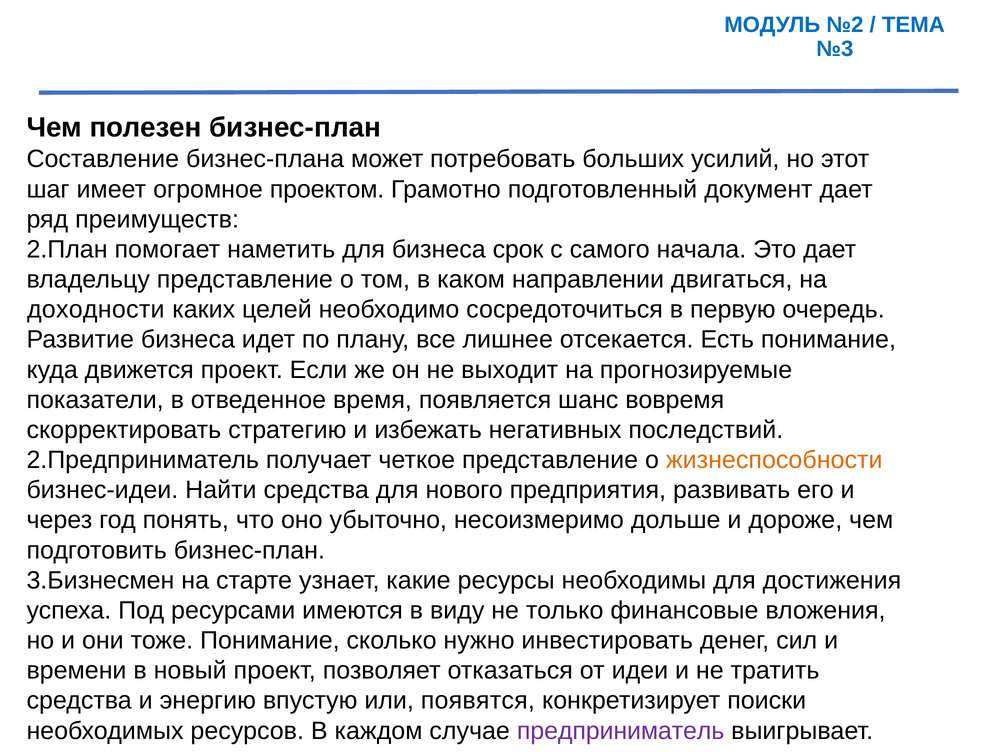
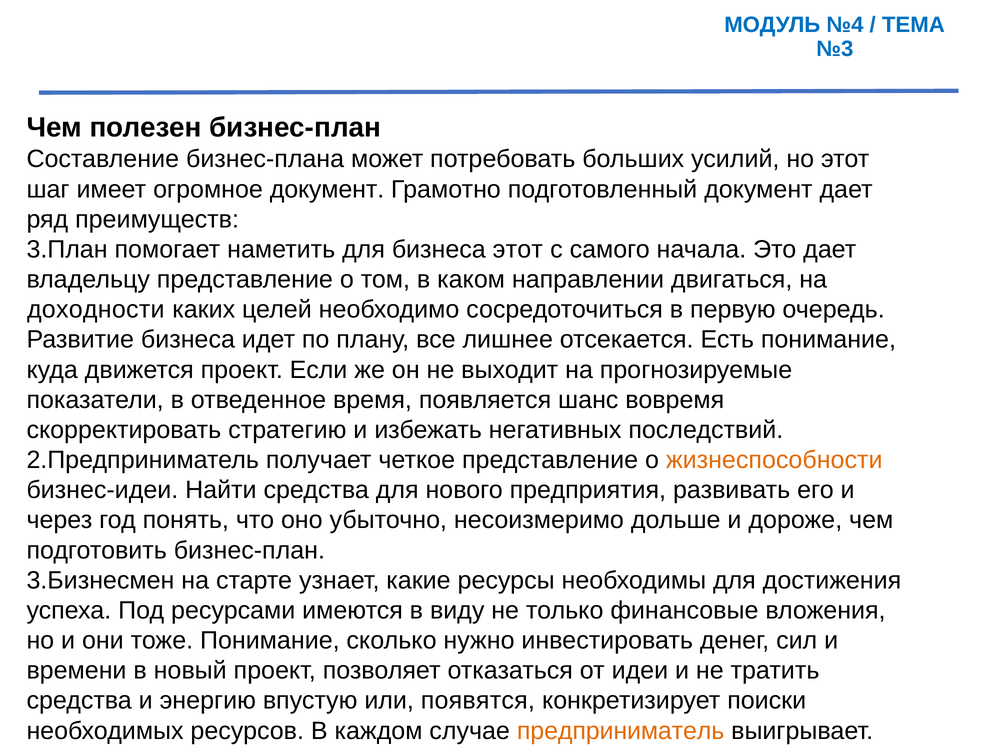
№2: №2 -> №4
огромное проектом: проектом -> документ
2.План: 2.План -> 3.План
бизнеса срок: срок -> этот
предприниматель colour: purple -> orange
